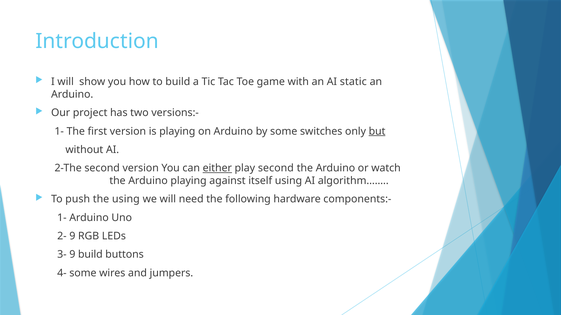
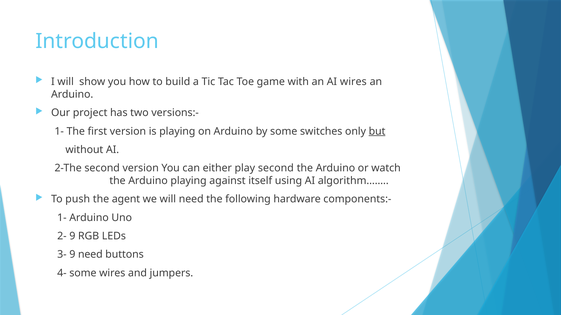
AI static: static -> wires
either underline: present -> none
the using: using -> agent
9 build: build -> need
